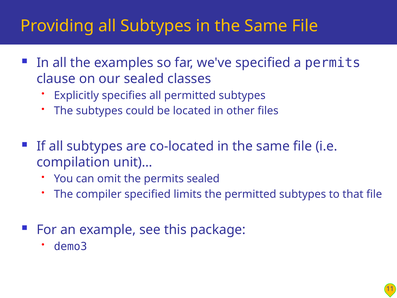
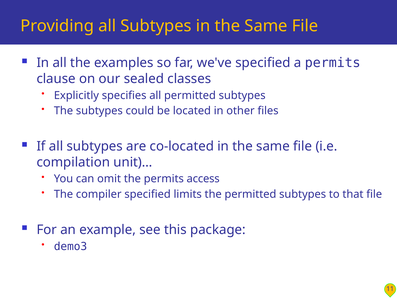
permits sealed: sealed -> access
